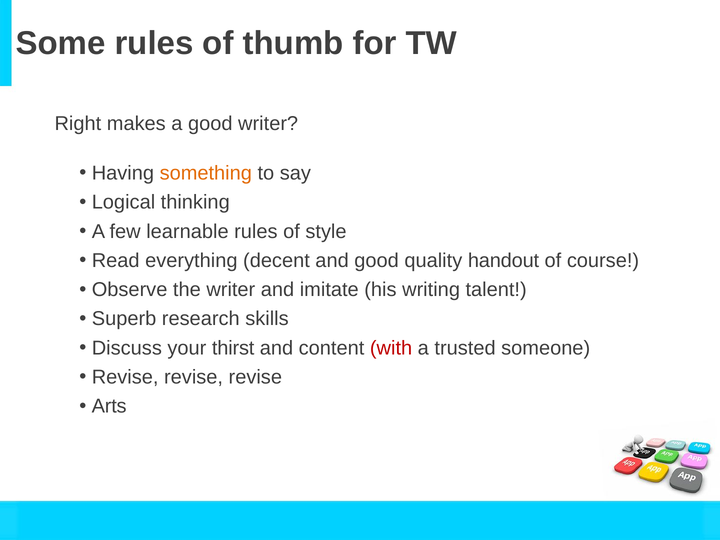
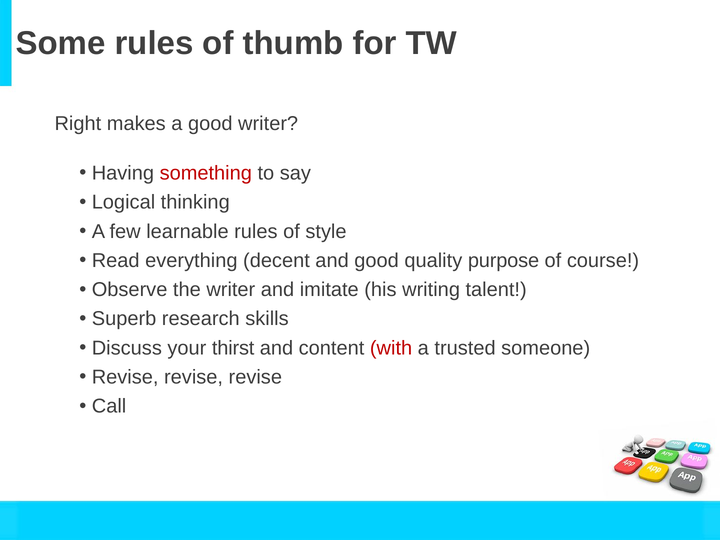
something colour: orange -> red
handout: handout -> purpose
Arts: Arts -> Call
